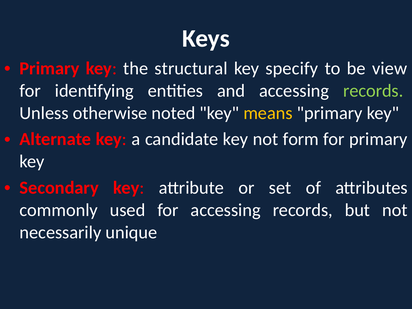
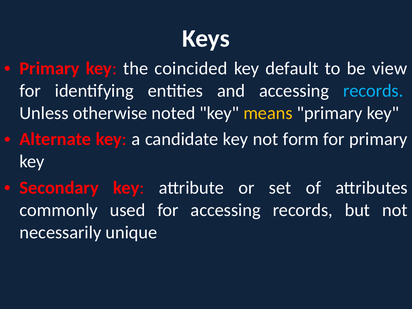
structural: structural -> coincided
specify: specify -> default
records at (373, 91) colour: light green -> light blue
